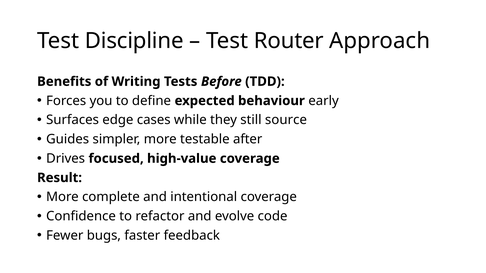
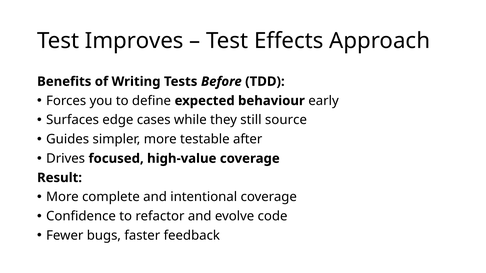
Discipline: Discipline -> Improves
Router: Router -> Effects
